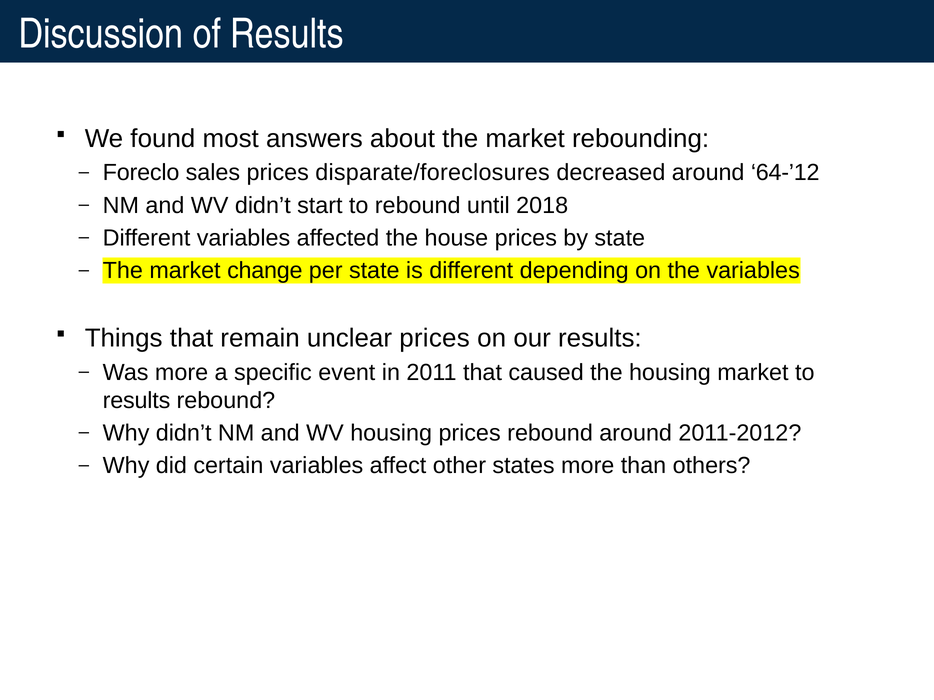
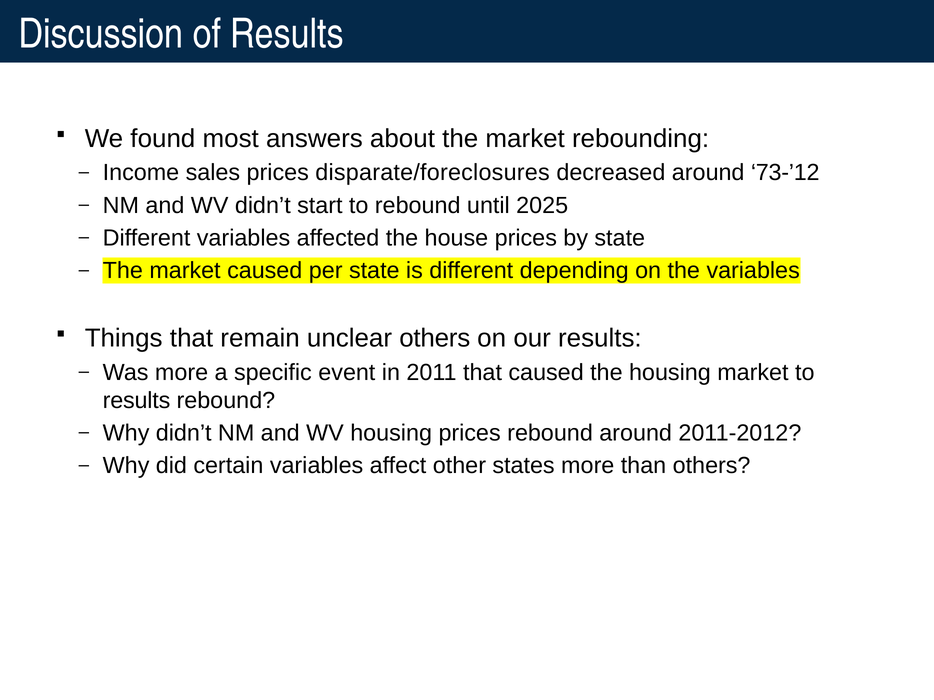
Foreclo: Foreclo -> Income
64-’12: 64-’12 -> 73-’12
2018: 2018 -> 2025
market change: change -> caused
unclear prices: prices -> others
